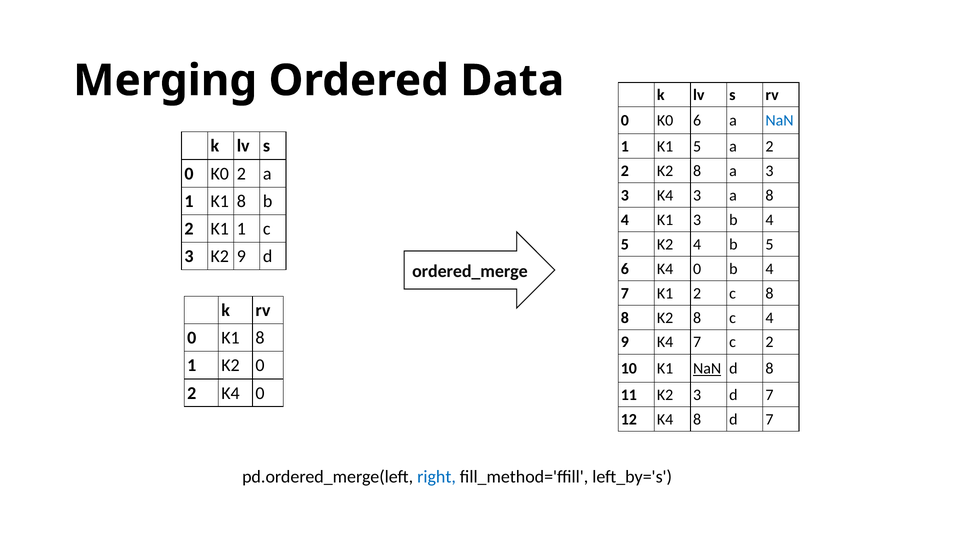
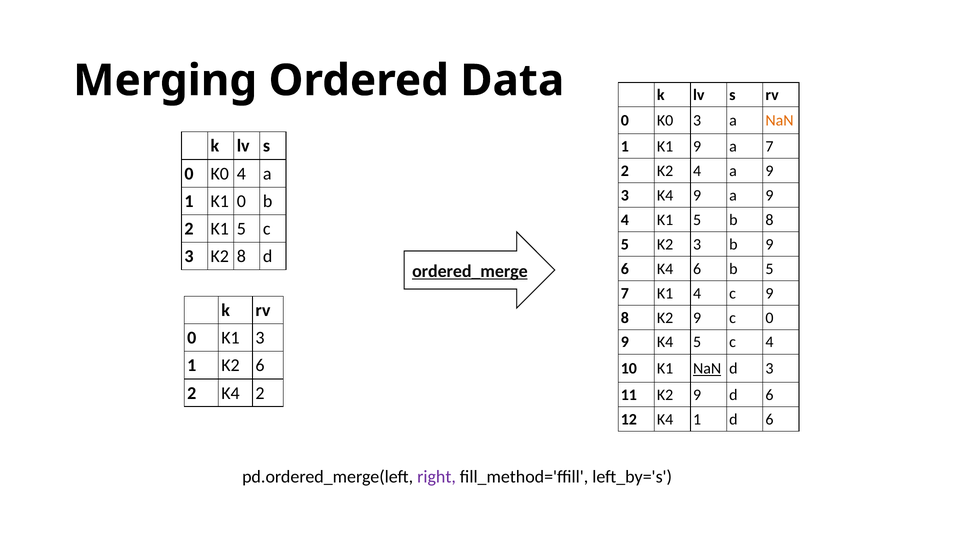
K0 6: 6 -> 3
NaN at (779, 120) colour: blue -> orange
K1 5: 5 -> 9
a 2: 2 -> 7
2 K2 8: 8 -> 4
3 at (769, 171): 3 -> 9
K0 2: 2 -> 4
K4 3: 3 -> 9
8 at (769, 195): 8 -> 9
1 K1 8: 8 -> 0
4 K1 3: 3 -> 5
4 at (769, 220): 4 -> 8
2 K1 1: 1 -> 5
K2 4: 4 -> 3
b 5: 5 -> 9
K2 9: 9 -> 8
6 K4 0: 0 -> 6
4 at (769, 268): 4 -> 5
ordered_merge underline: none -> present
K1 2: 2 -> 4
c 8: 8 -> 9
8 K2 8: 8 -> 9
c 4: 4 -> 0
0 K1 8: 8 -> 3
K4 7: 7 -> 5
c 2: 2 -> 4
K2 0: 0 -> 6
d 8: 8 -> 3
2 K4 0: 0 -> 2
11 K2 3: 3 -> 9
7 at (769, 395): 7 -> 6
K4 8: 8 -> 1
7 at (769, 419): 7 -> 6
right colour: blue -> purple
